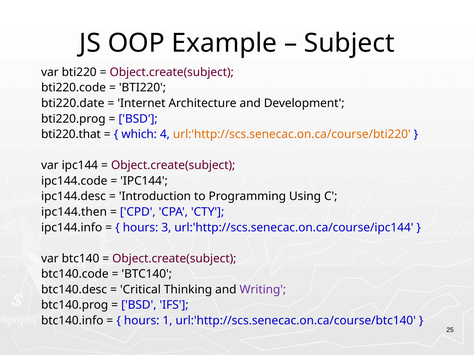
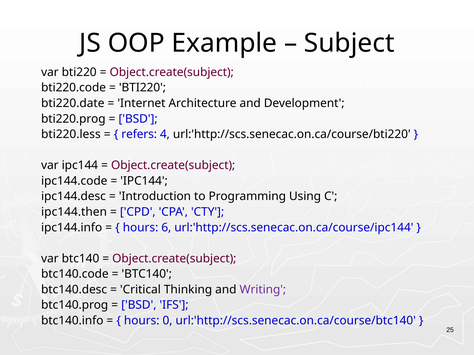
bti220.that: bti220.that -> bti220.less
which: which -> refers
url:'http://scs.senecac.on.ca/course/bti220 colour: orange -> black
3: 3 -> 6
1: 1 -> 0
